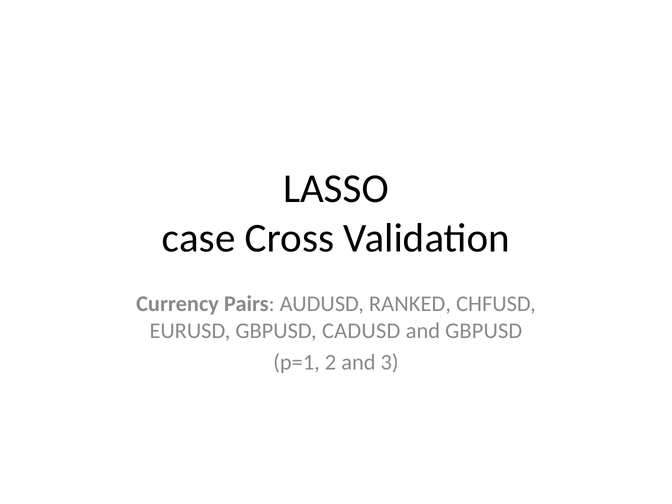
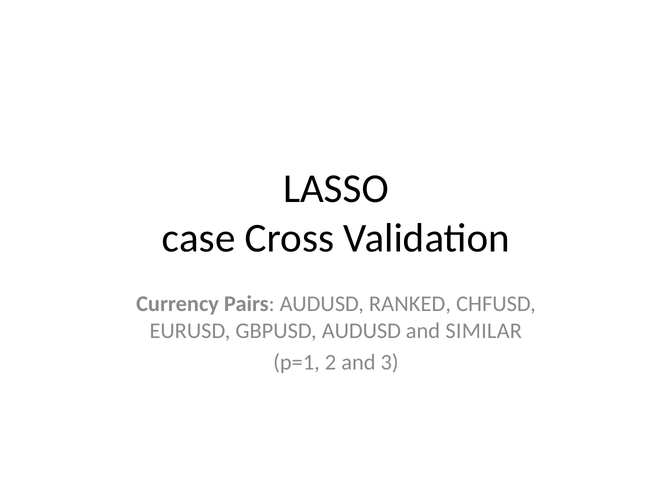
GBPUSD CADUSD: CADUSD -> AUDUSD
and GBPUSD: GBPUSD -> SIMILAR
